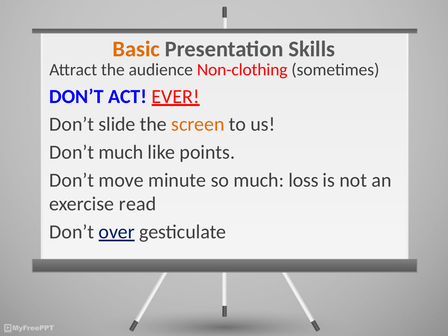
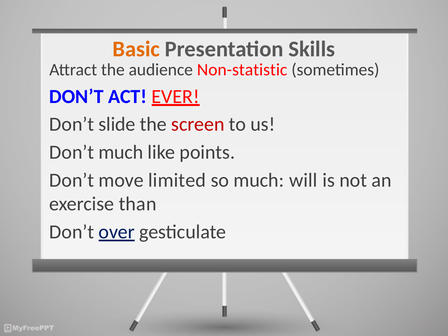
Non-clothing: Non-clothing -> Non-statistic
screen colour: orange -> red
minute: minute -> limited
loss: loss -> will
read: read -> than
